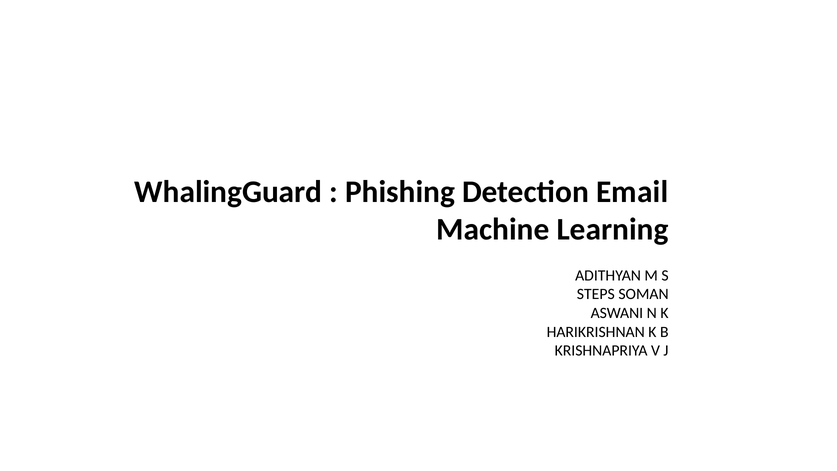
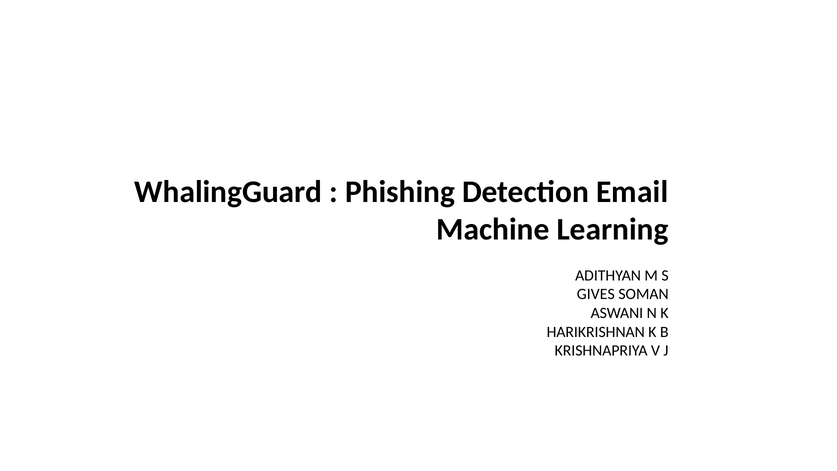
STEPS: STEPS -> GIVES
